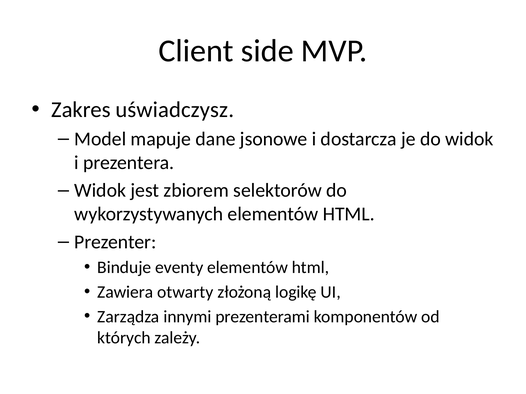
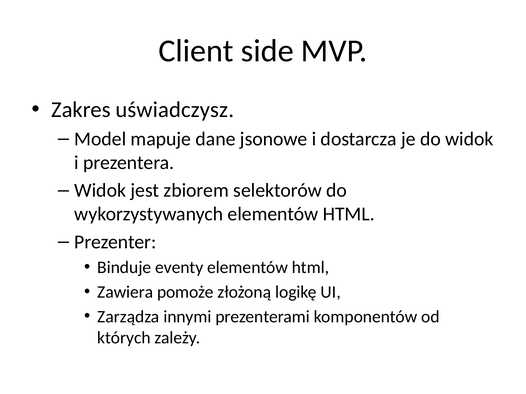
otwarty: otwarty -> pomoże
